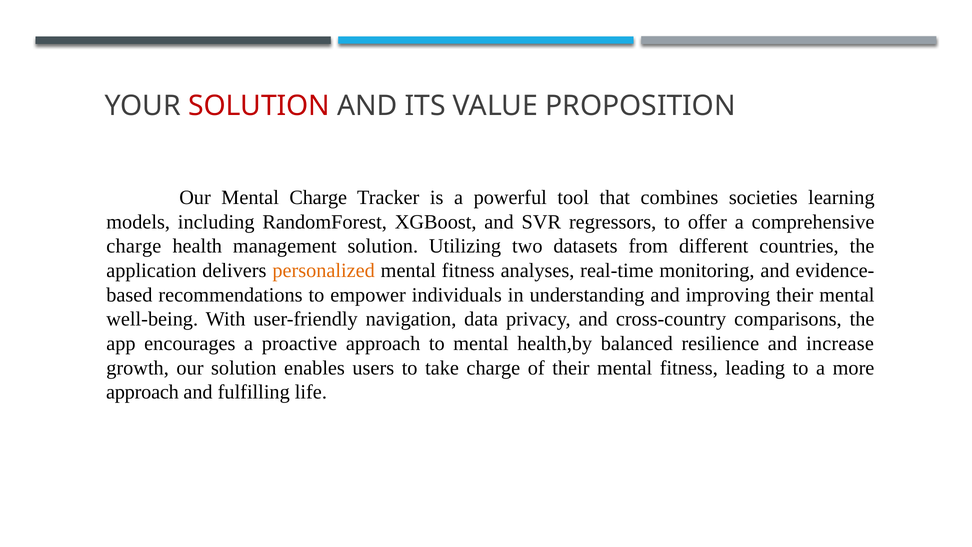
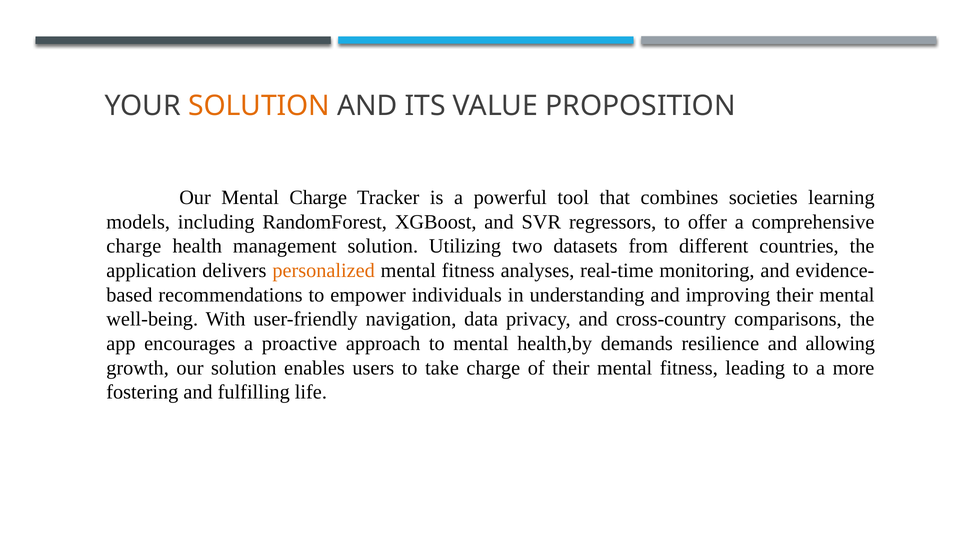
SOLUTION at (259, 106) colour: red -> orange
balanced: balanced -> demands
increase: increase -> allowing
approach at (142, 392): approach -> fostering
